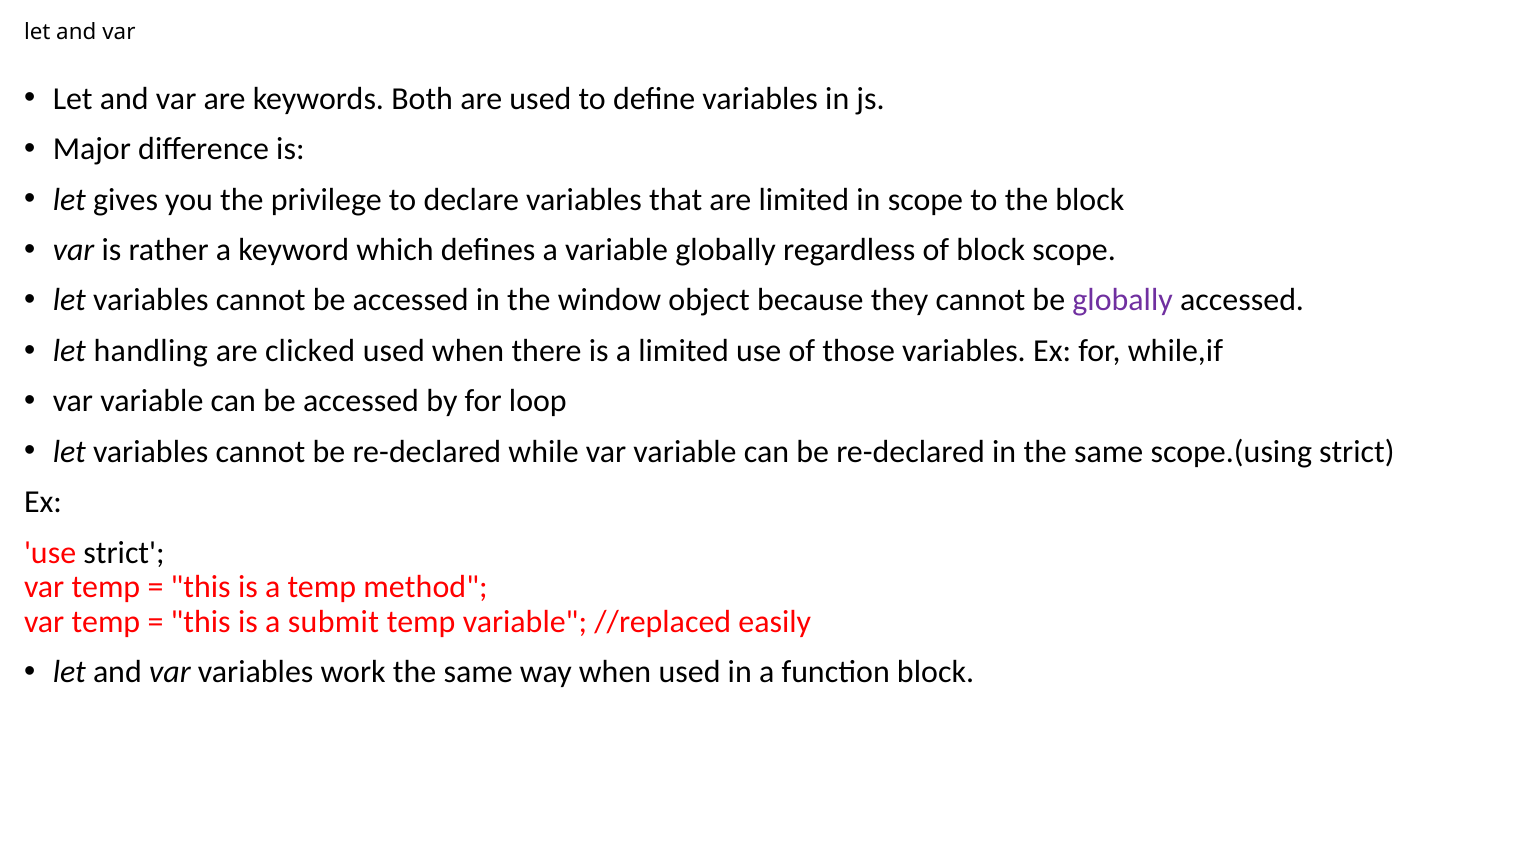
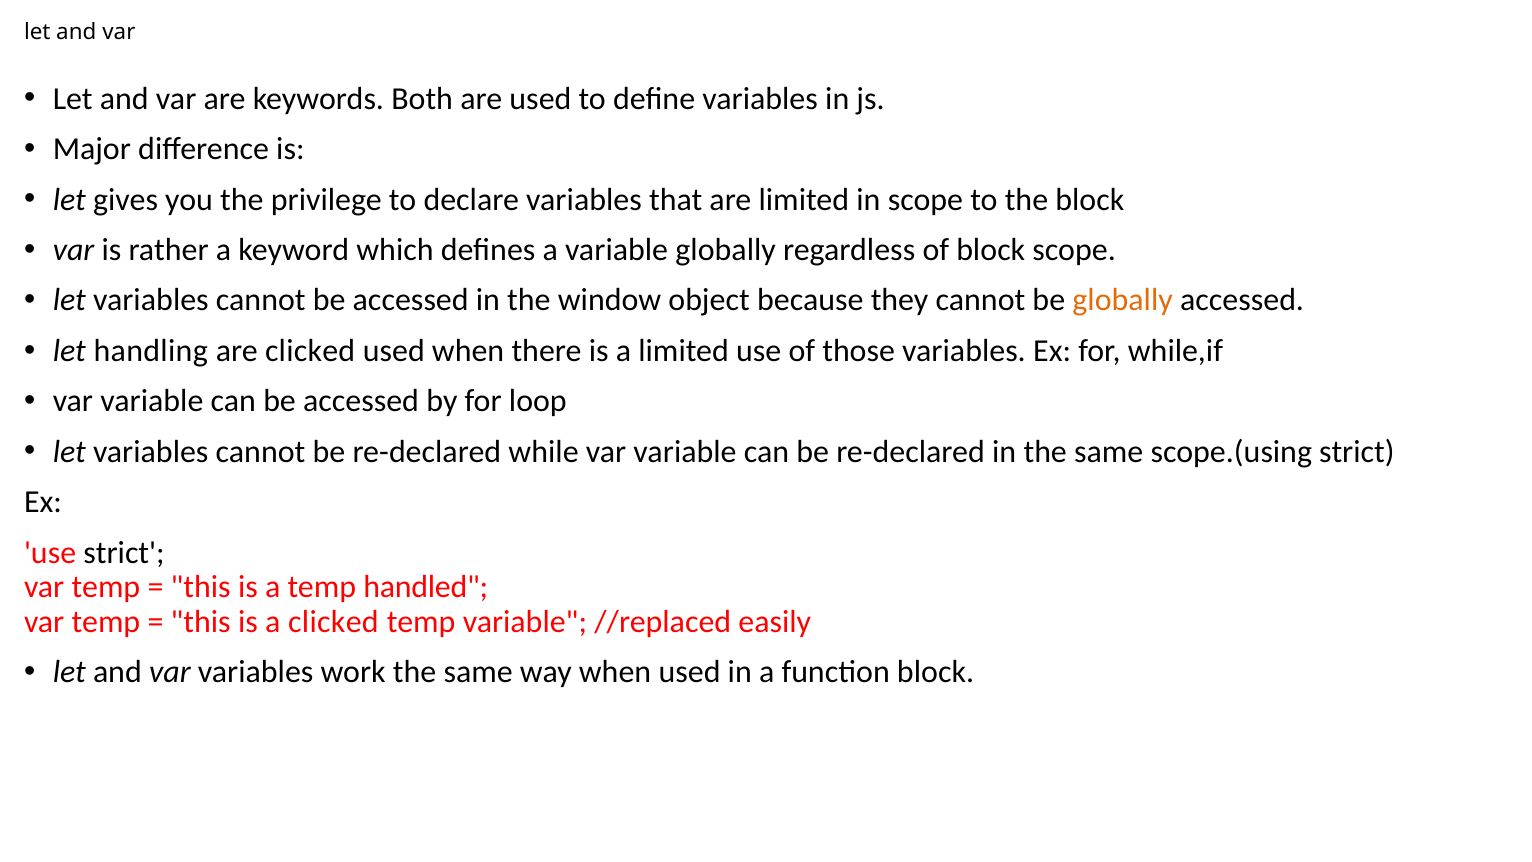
globally at (1123, 300) colour: purple -> orange
method: method -> handled
a submit: submit -> clicked
